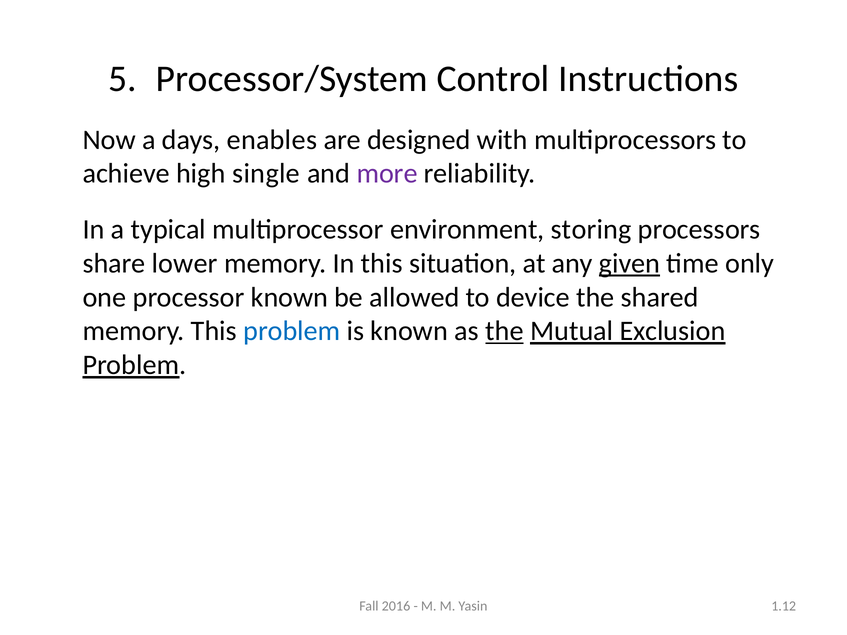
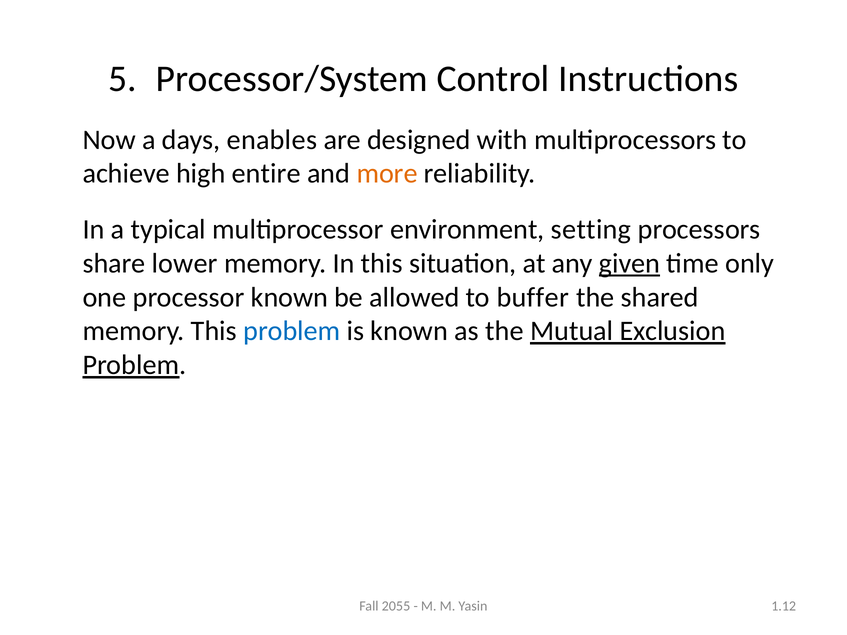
single: single -> entire
more colour: purple -> orange
storing: storing -> setting
device: device -> buffer
the at (504, 331) underline: present -> none
2016: 2016 -> 2055
